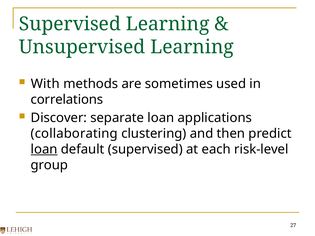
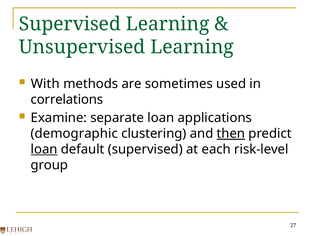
Discover: Discover -> Examine
collaborating: collaborating -> demographic
then underline: none -> present
